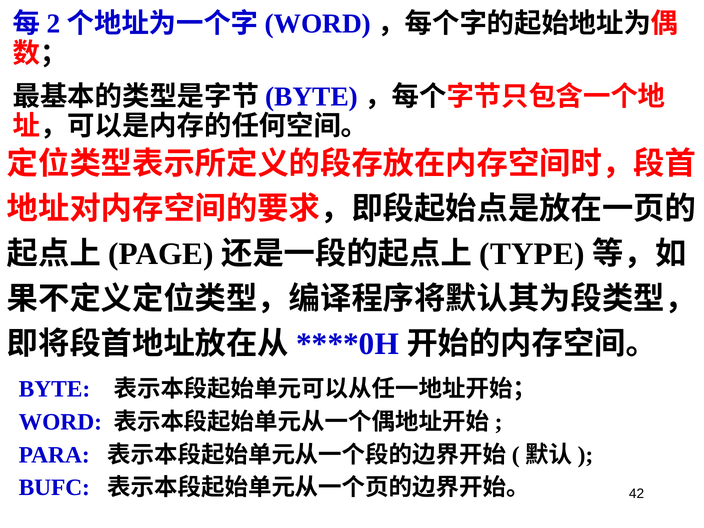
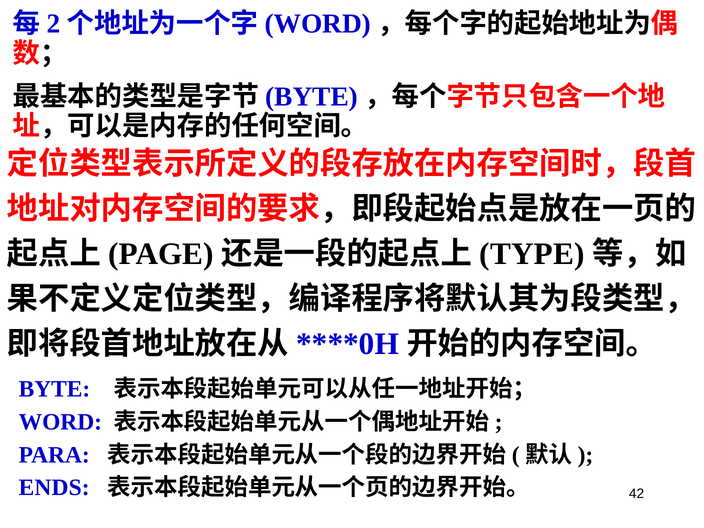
BUFC: BUFC -> ENDS
